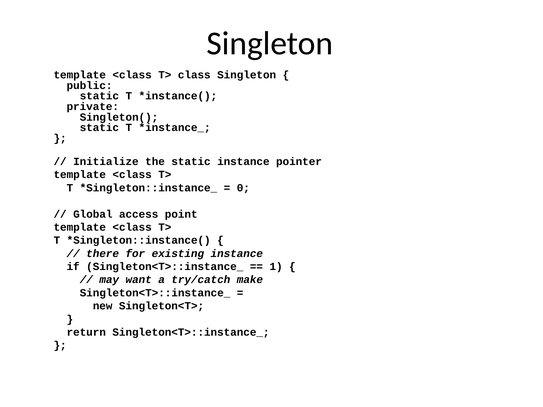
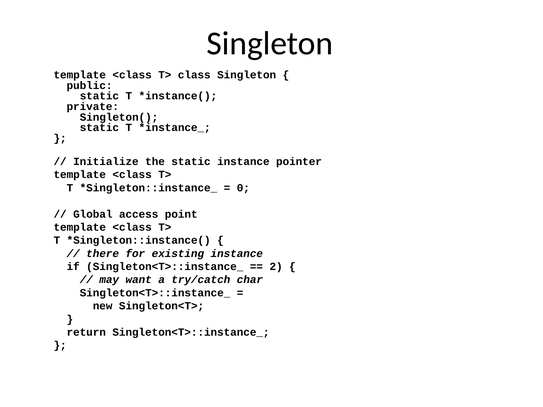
1: 1 -> 2
make: make -> char
